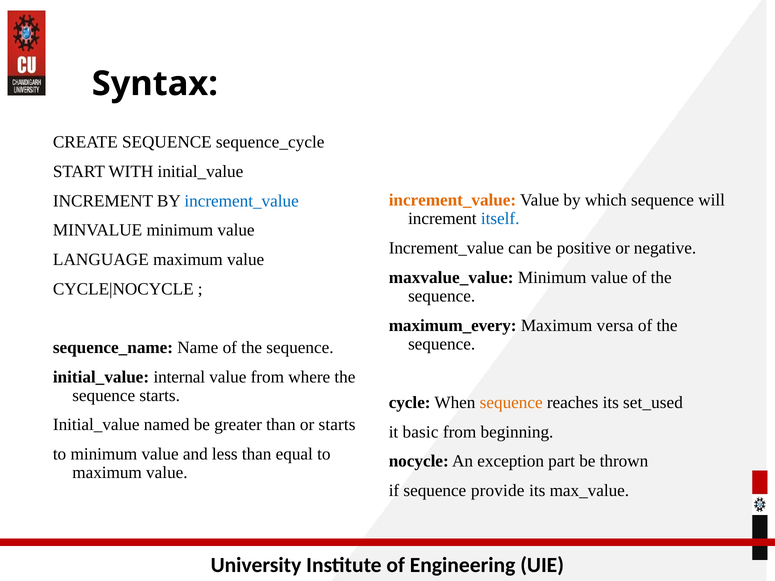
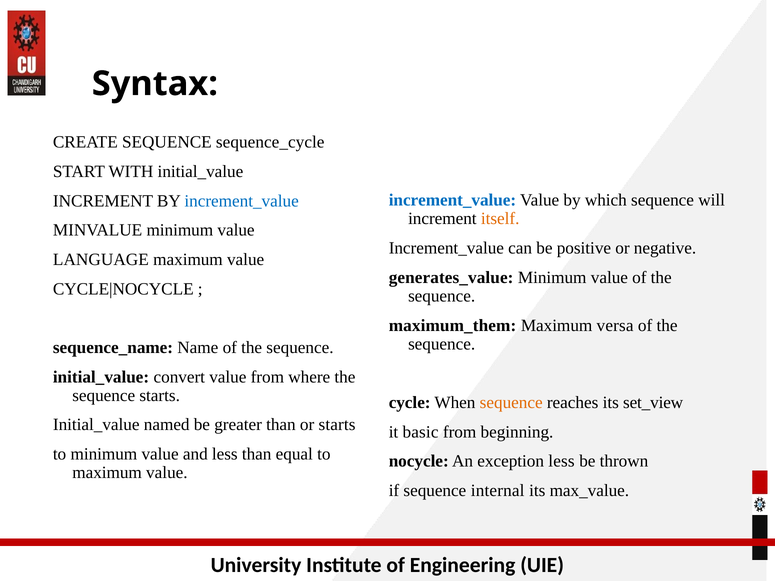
increment_value at (452, 200) colour: orange -> blue
itself colour: blue -> orange
maxvalue_value: maxvalue_value -> generates_value
maximum_every: maximum_every -> maximum_them
internal: internal -> convert
set_used: set_used -> set_view
exception part: part -> less
provide: provide -> internal
